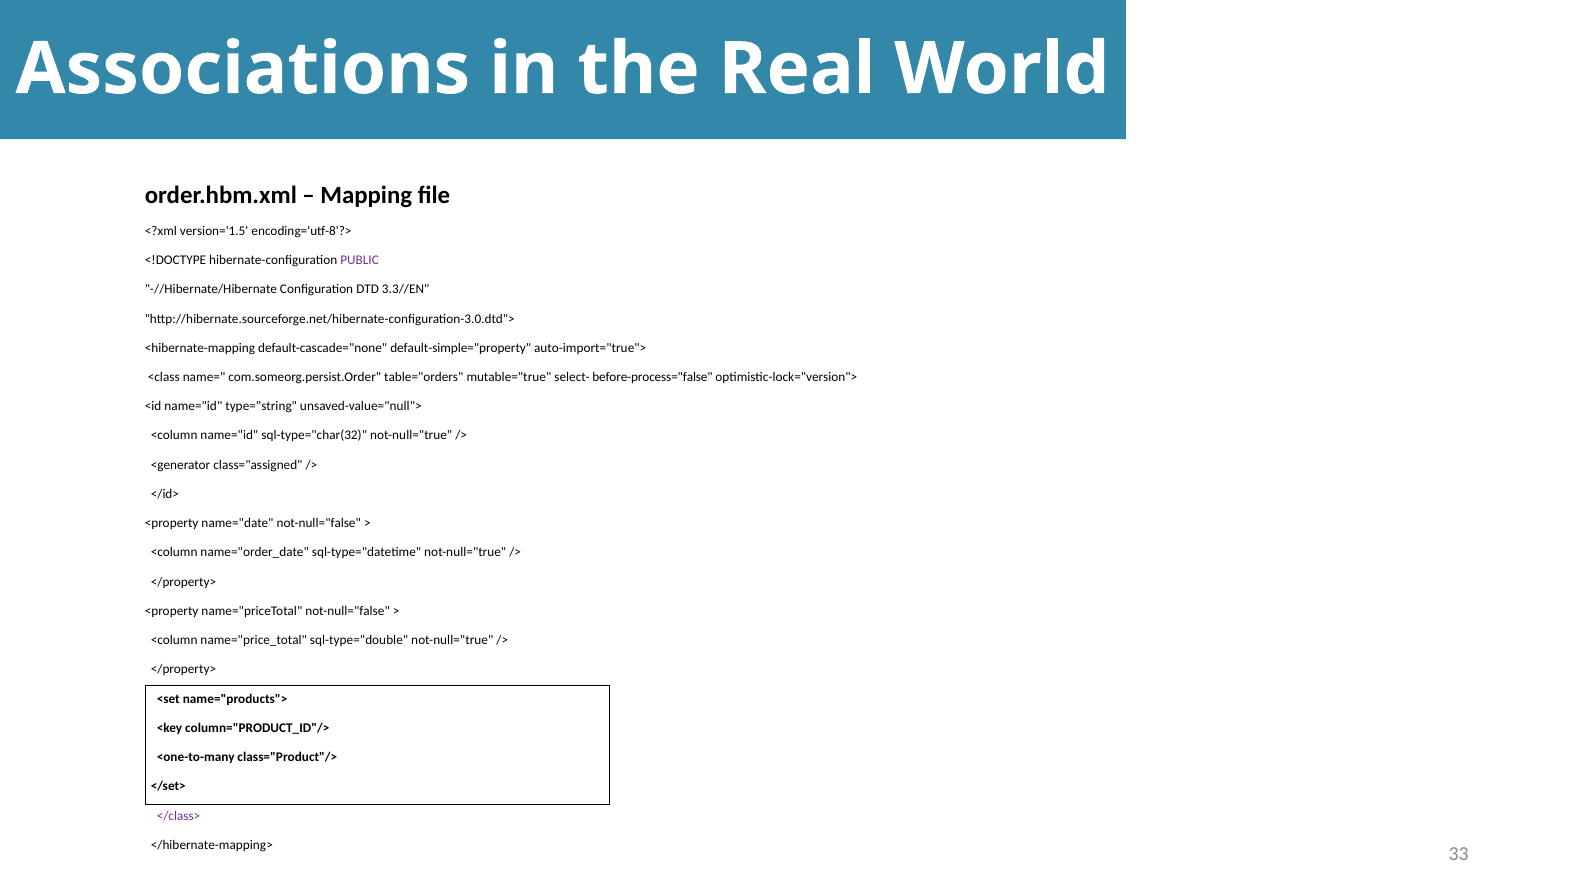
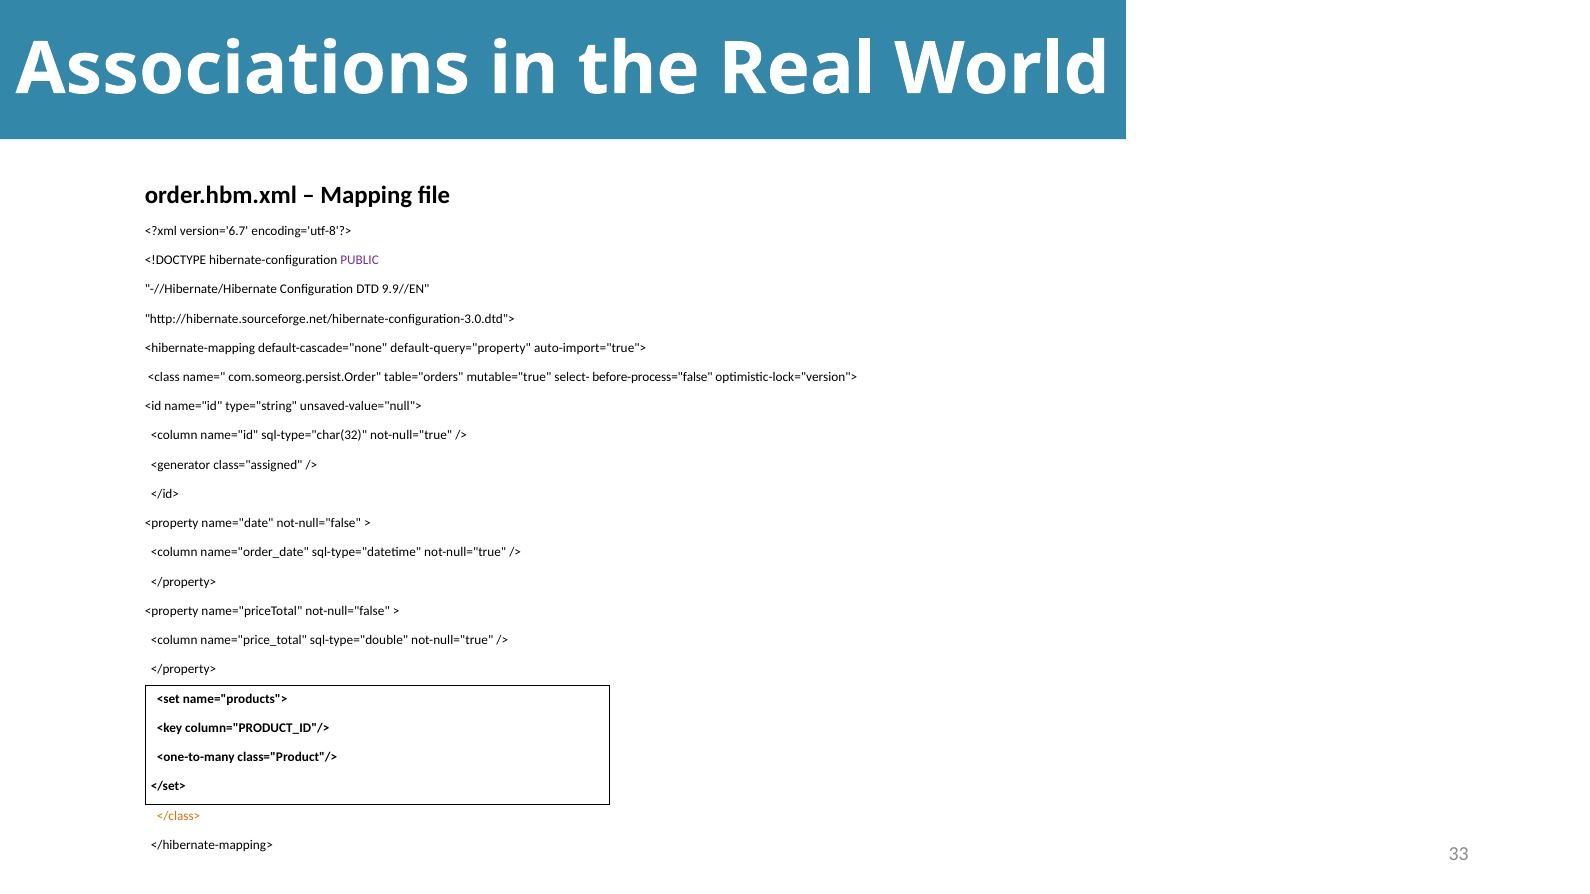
version='1.5: version='1.5 -> version='6.7
3.3//EN: 3.3//EN -> 9.9//EN
default-simple="property: default-simple="property -> default-query="property
</class> colour: purple -> orange
